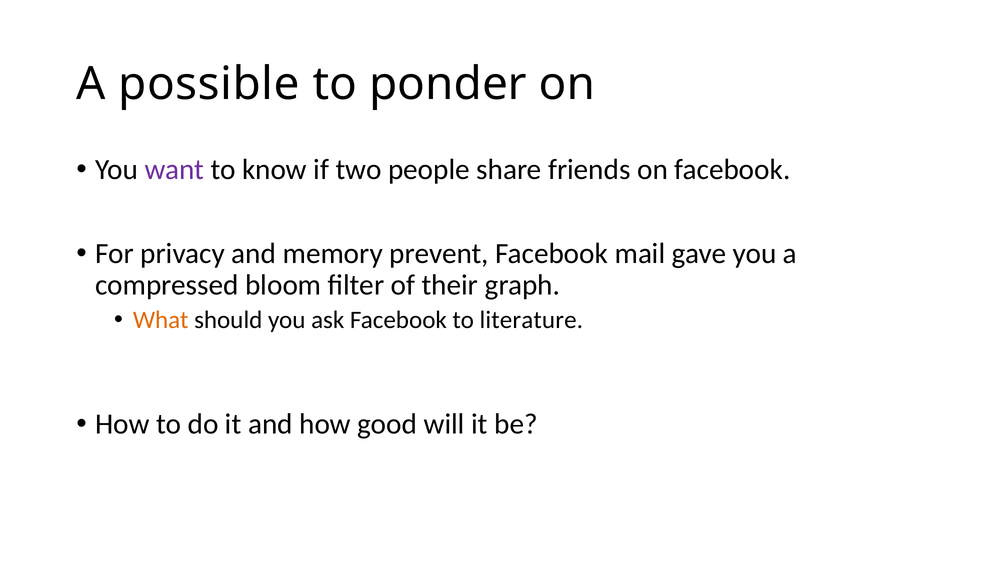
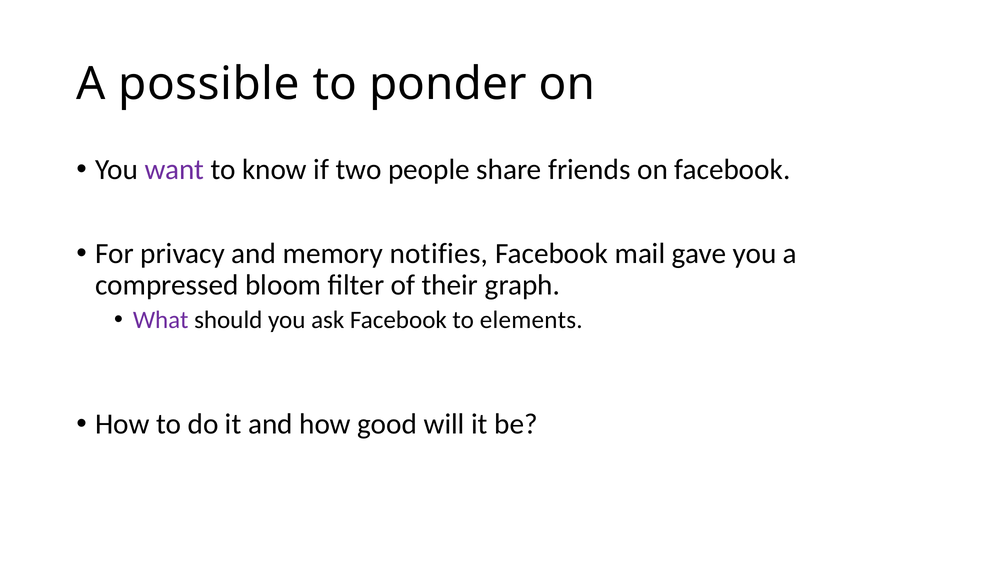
prevent: prevent -> notifies
What colour: orange -> purple
literature: literature -> elements
